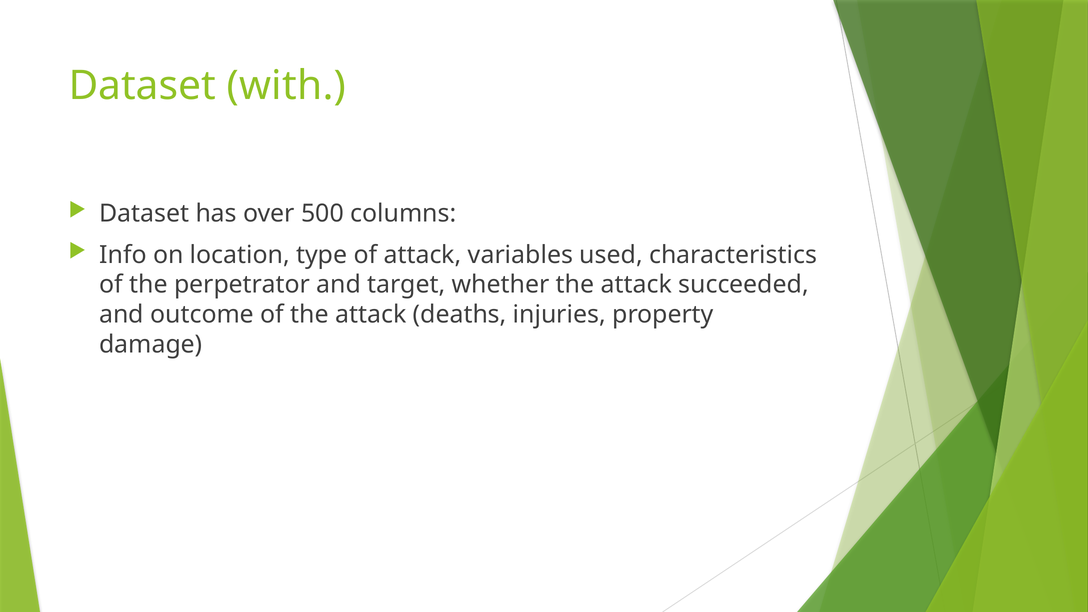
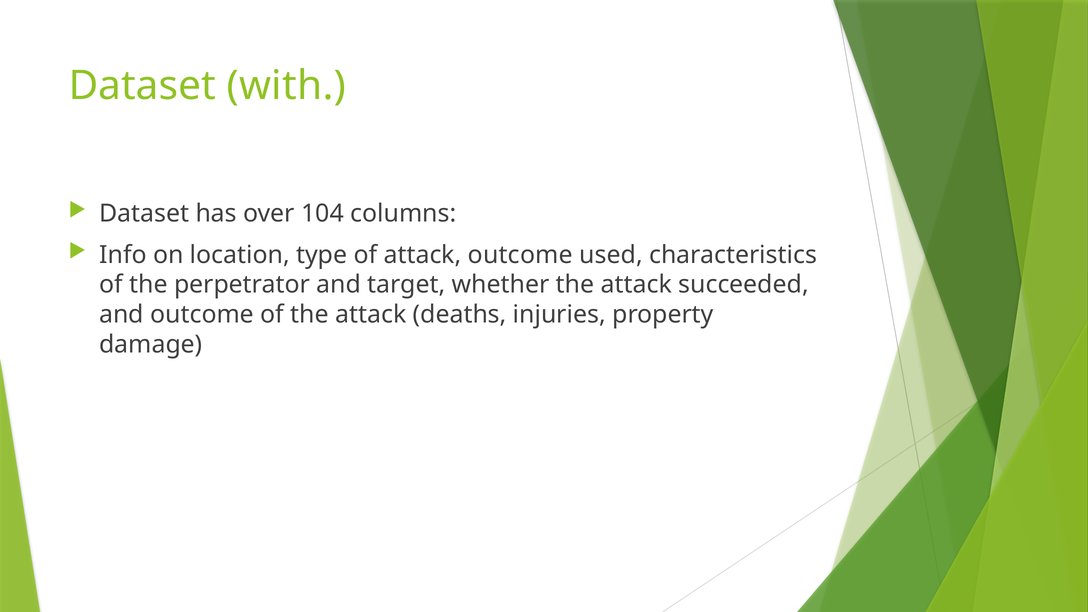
500: 500 -> 104
attack variables: variables -> outcome
